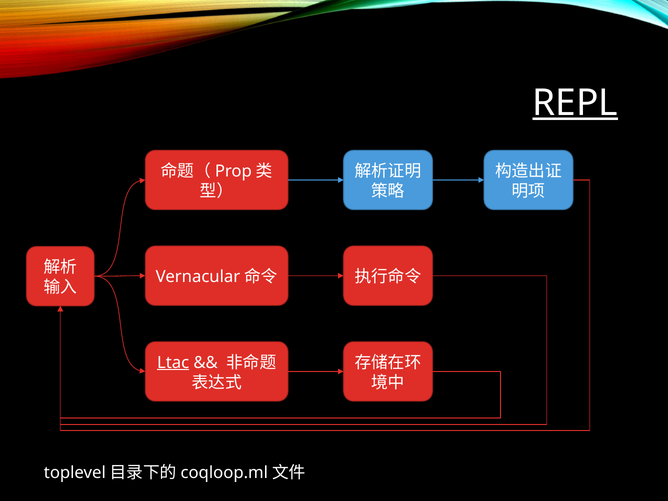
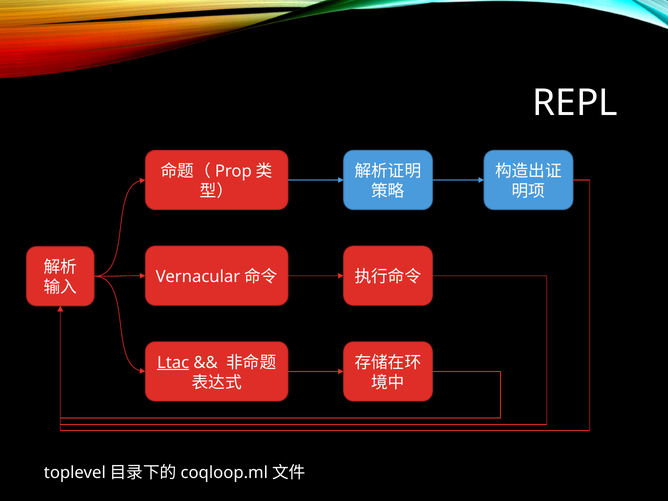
REPL underline: present -> none
